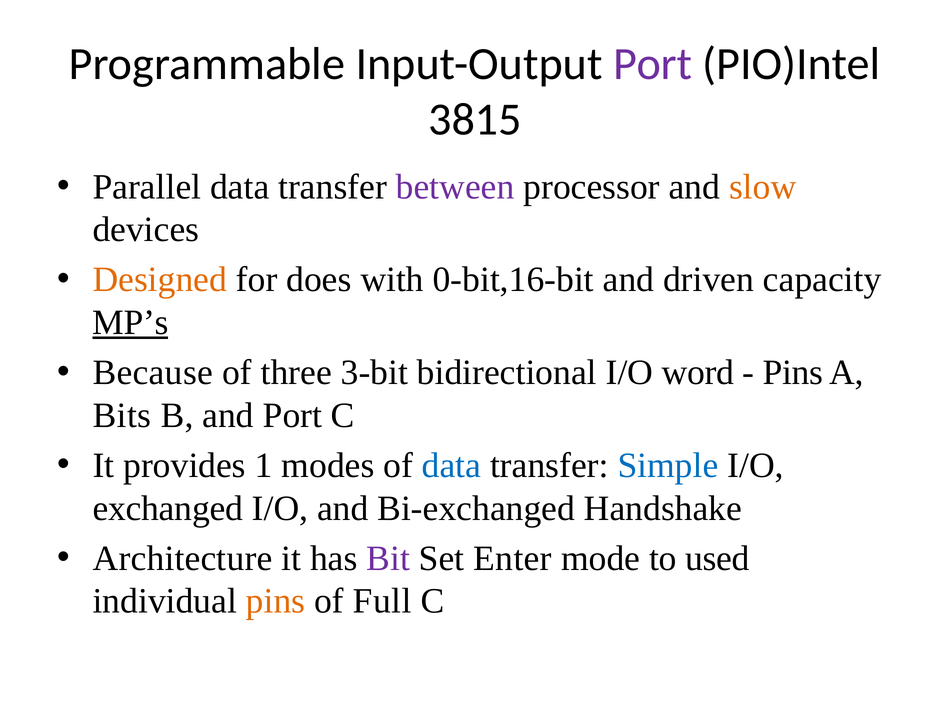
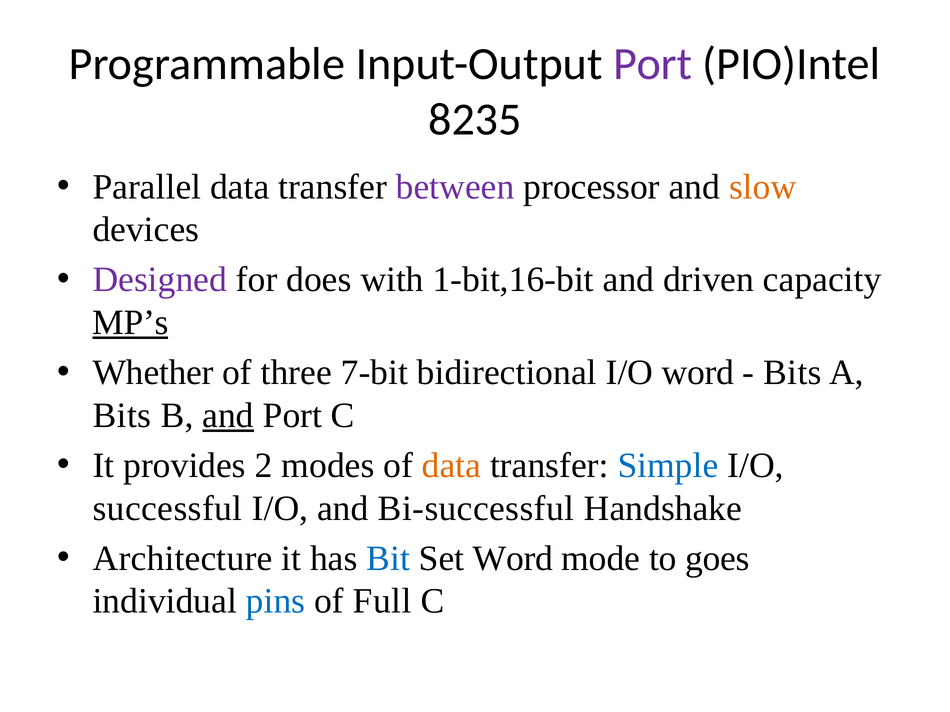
3815: 3815 -> 8235
Designed colour: orange -> purple
0-bit,16-bit: 0-bit,16-bit -> 1-bit,16-bit
Because: Because -> Whether
3-bit: 3-bit -> 7-bit
Pins at (793, 373): Pins -> Bits
and at (228, 416) underline: none -> present
1: 1 -> 2
data at (451, 466) colour: blue -> orange
exchanged: exchanged -> successful
Bi-exchanged: Bi-exchanged -> Bi-successful
Bit colour: purple -> blue
Set Enter: Enter -> Word
used: used -> goes
pins at (276, 602) colour: orange -> blue
